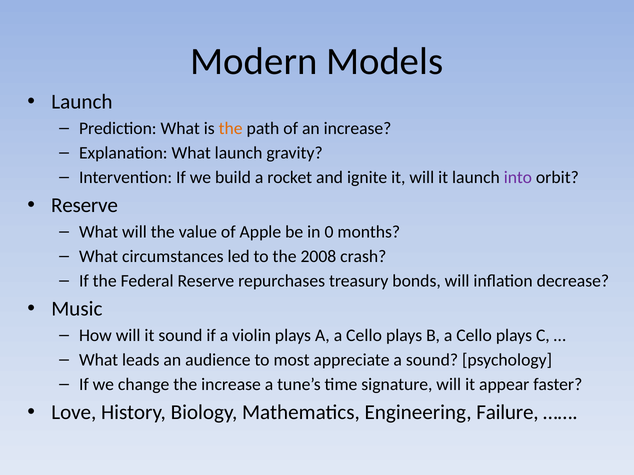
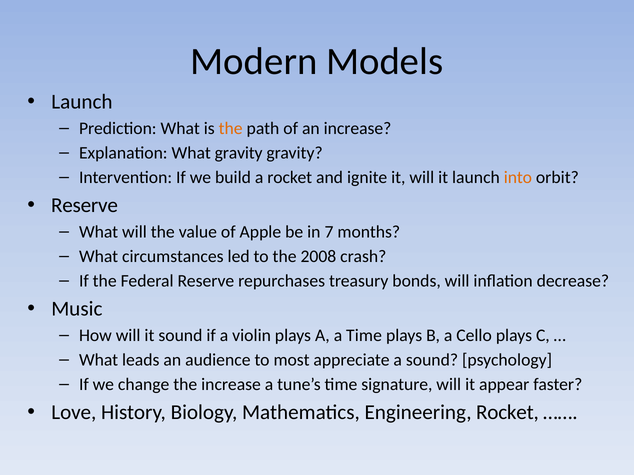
What launch: launch -> gravity
into colour: purple -> orange
0: 0 -> 7
A a Cello: Cello -> Time
Engineering Failure: Failure -> Rocket
